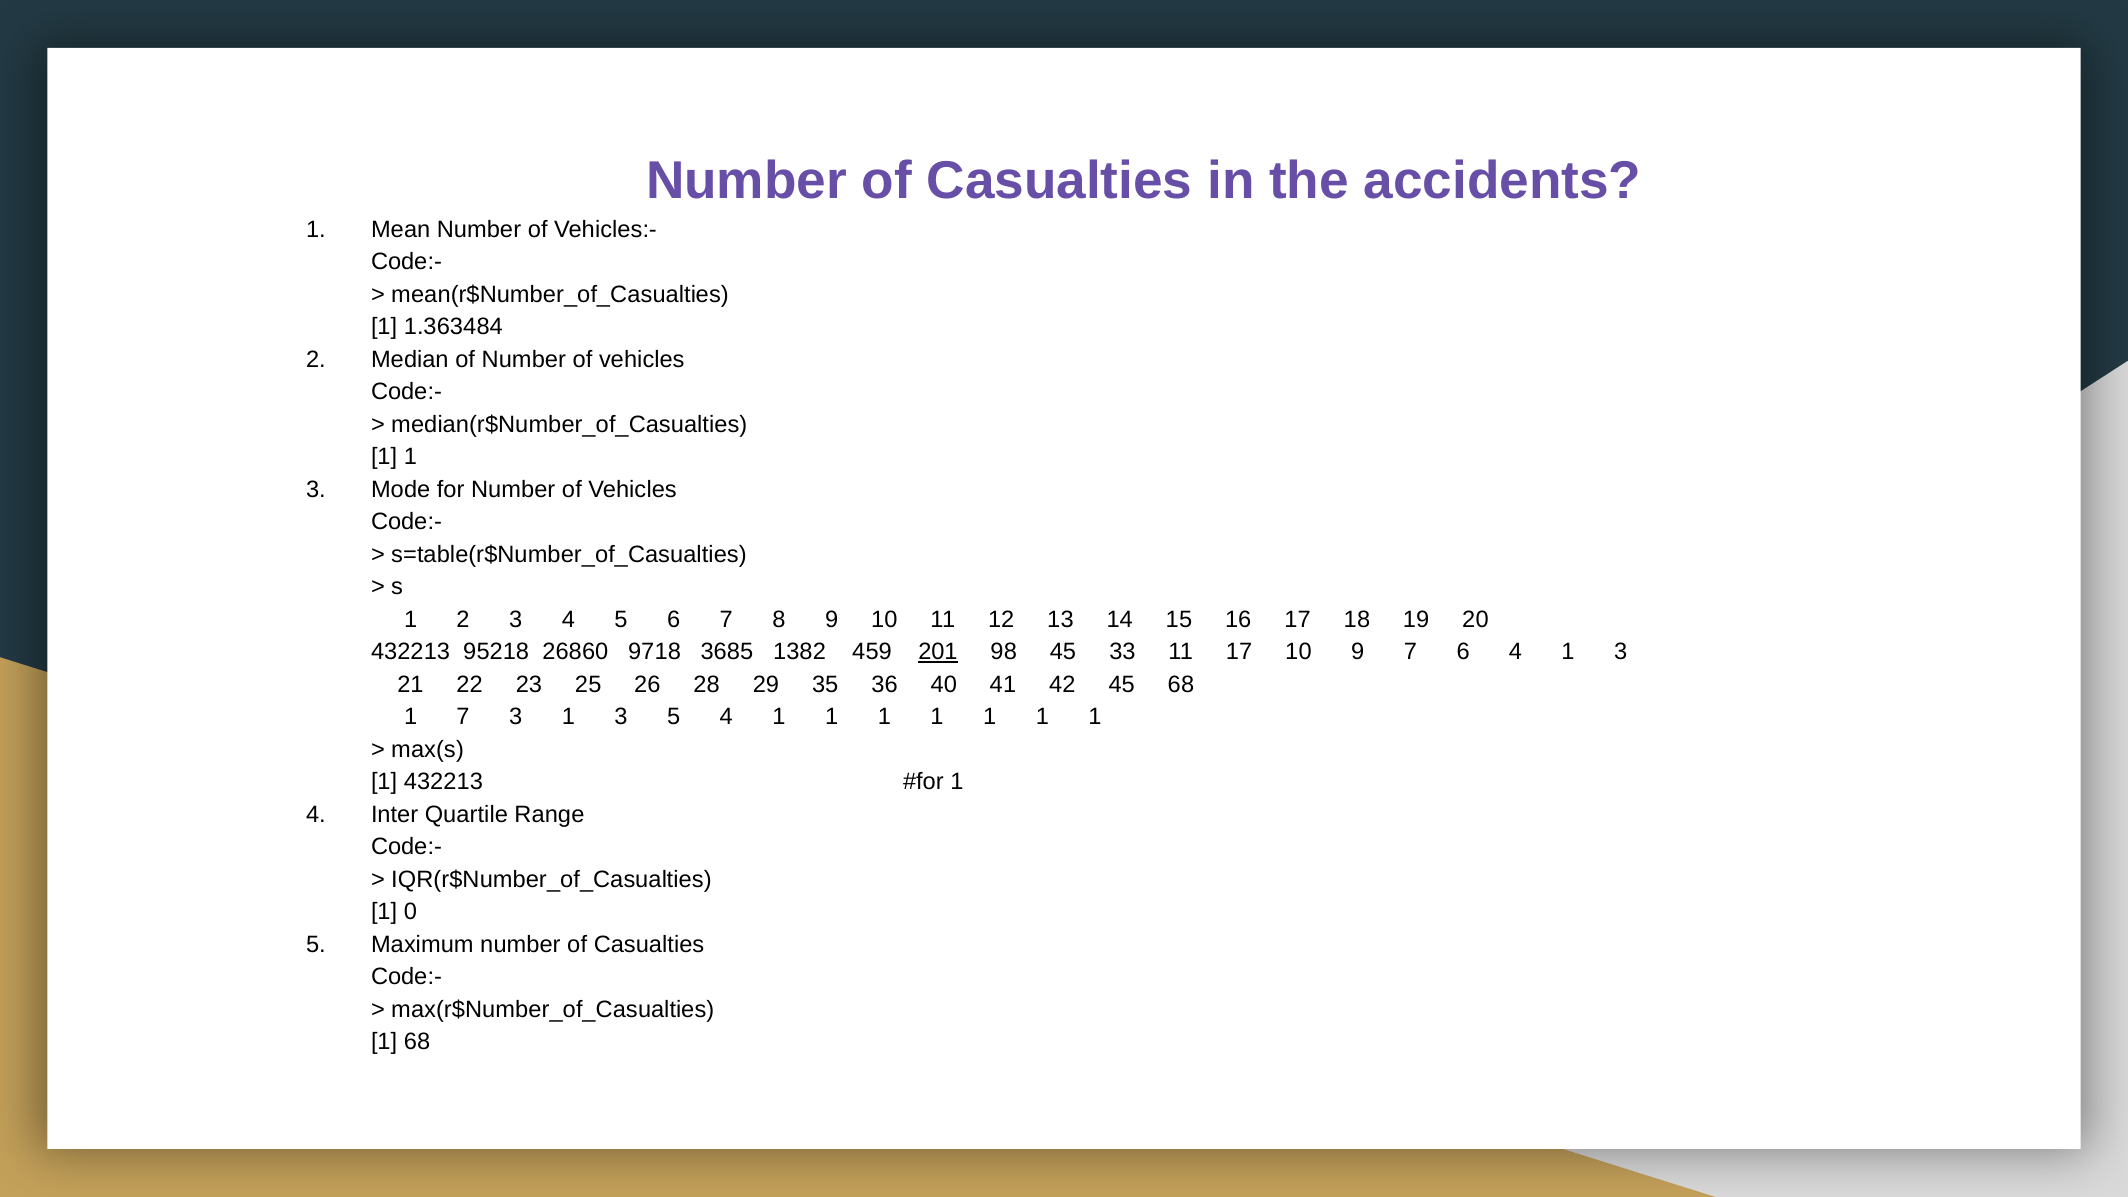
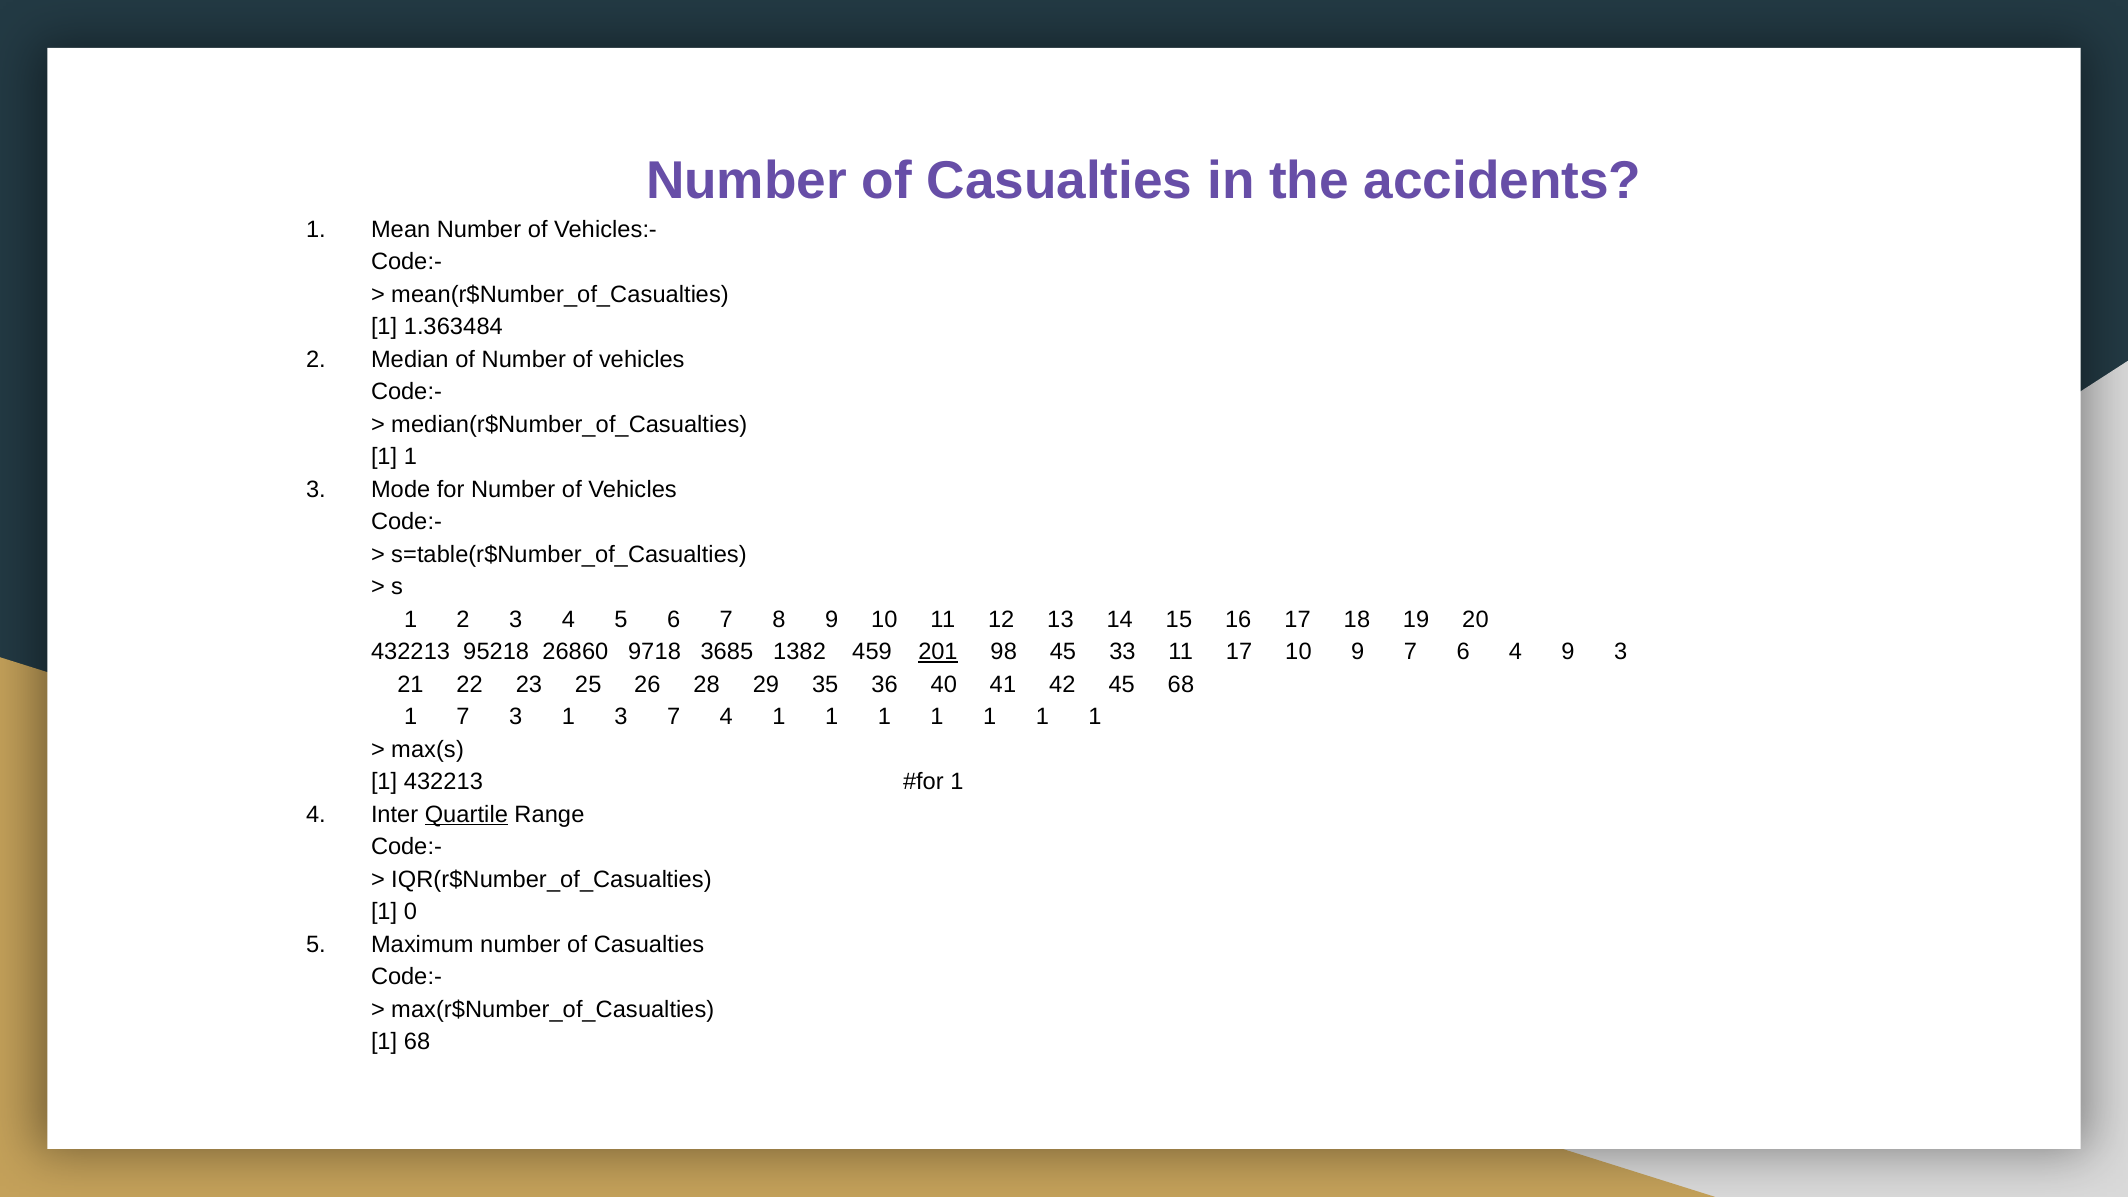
6 4 1: 1 -> 9
3 5: 5 -> 7
Quartile underline: none -> present
